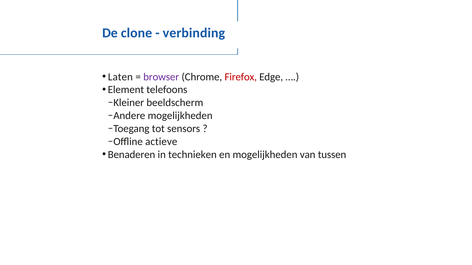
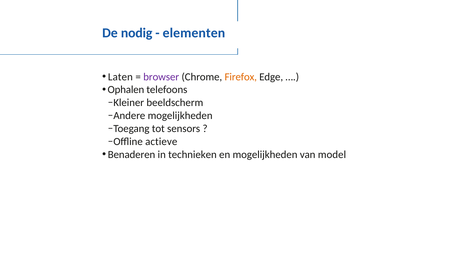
clone: clone -> nodig
verbinding: verbinding -> elementen
Firefox colour: red -> orange
Element: Element -> Ophalen
tussen: tussen -> model
